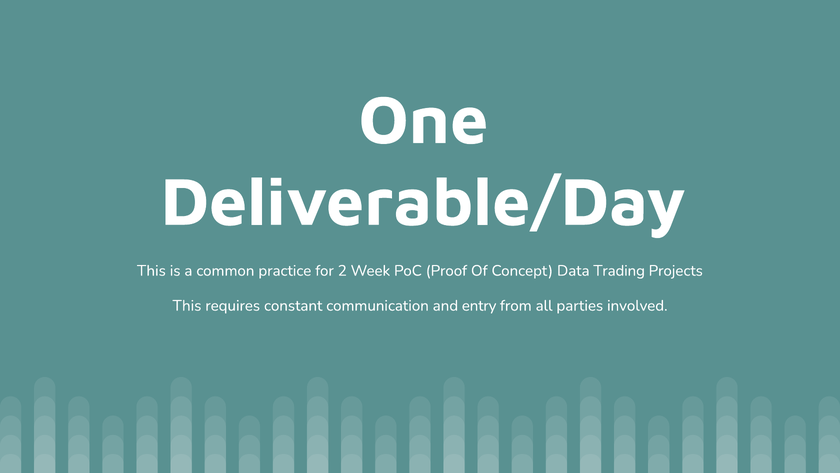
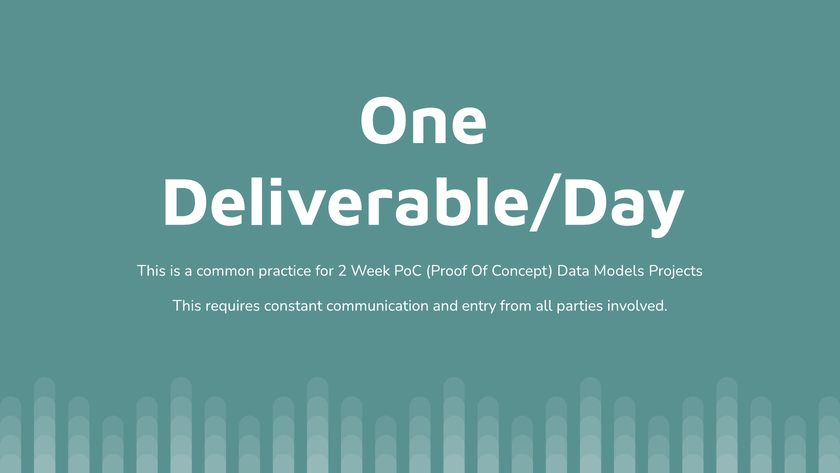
Trading: Trading -> Models
